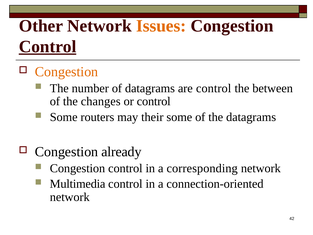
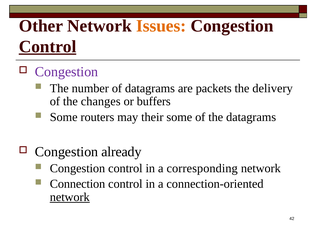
Congestion at (67, 72) colour: orange -> purple
are control: control -> packets
between: between -> delivery
or control: control -> buffers
Multimedia: Multimedia -> Connection
network at (70, 197) underline: none -> present
